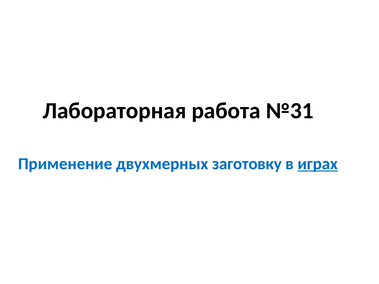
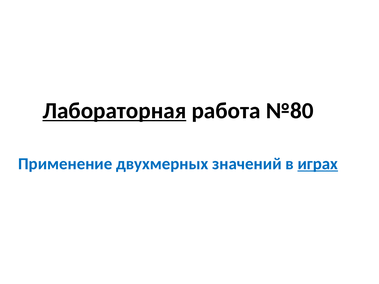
Лабораторная underline: none -> present
№31: №31 -> №80
заготовку: заготовку -> значений
